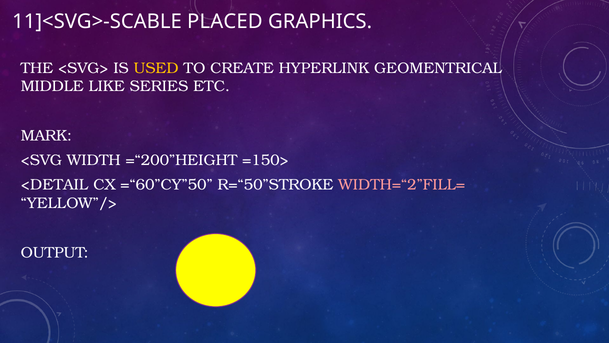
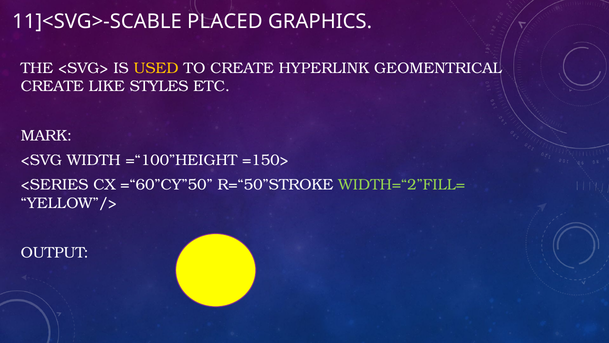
MIDDLE at (52, 86): MIDDLE -> CREATE
SERIES: SERIES -> STYLES
=“200”HEIGHT: =“200”HEIGHT -> =“100”HEIGHT
<DETAIL: <DETAIL -> <SERIES
WIDTH=“2”FILL= colour: pink -> light green
